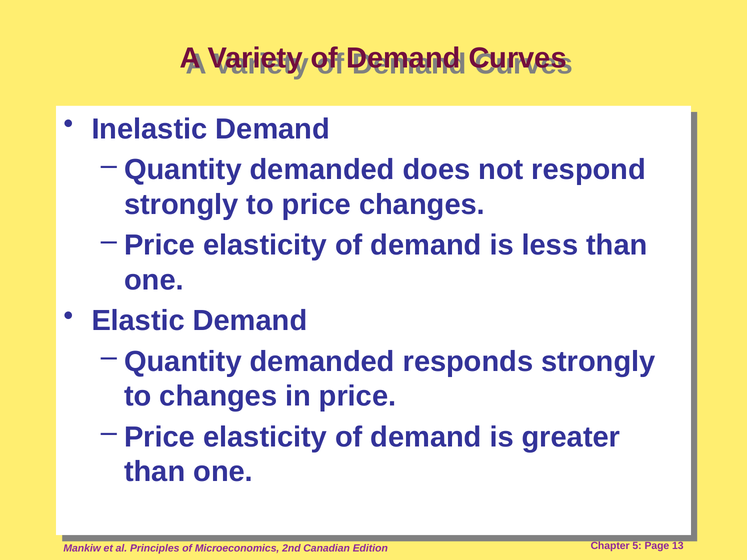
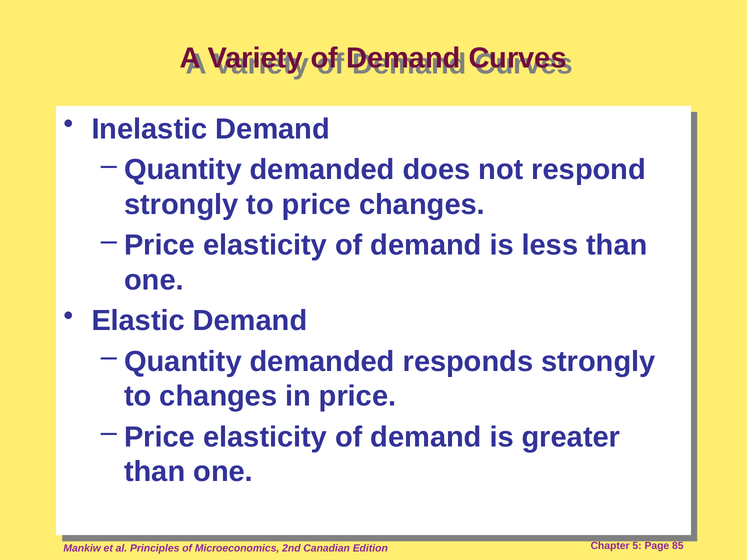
13: 13 -> 85
